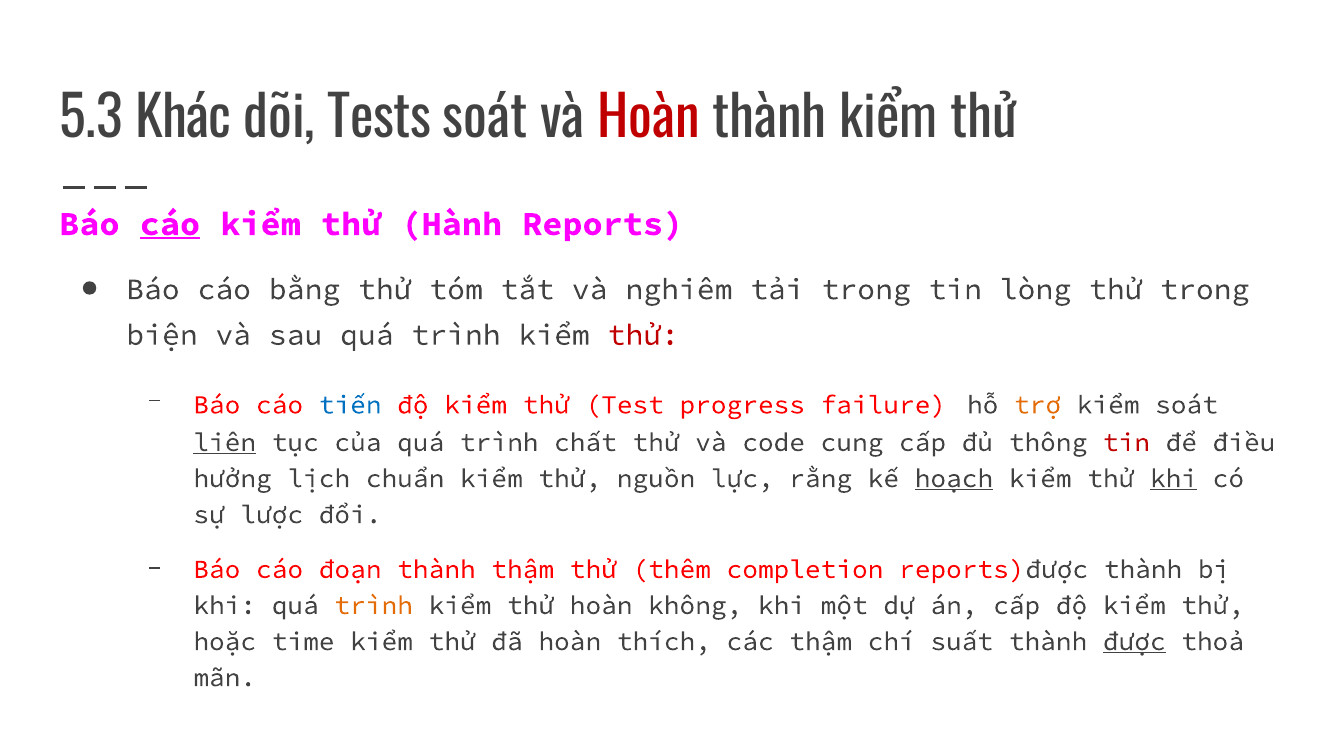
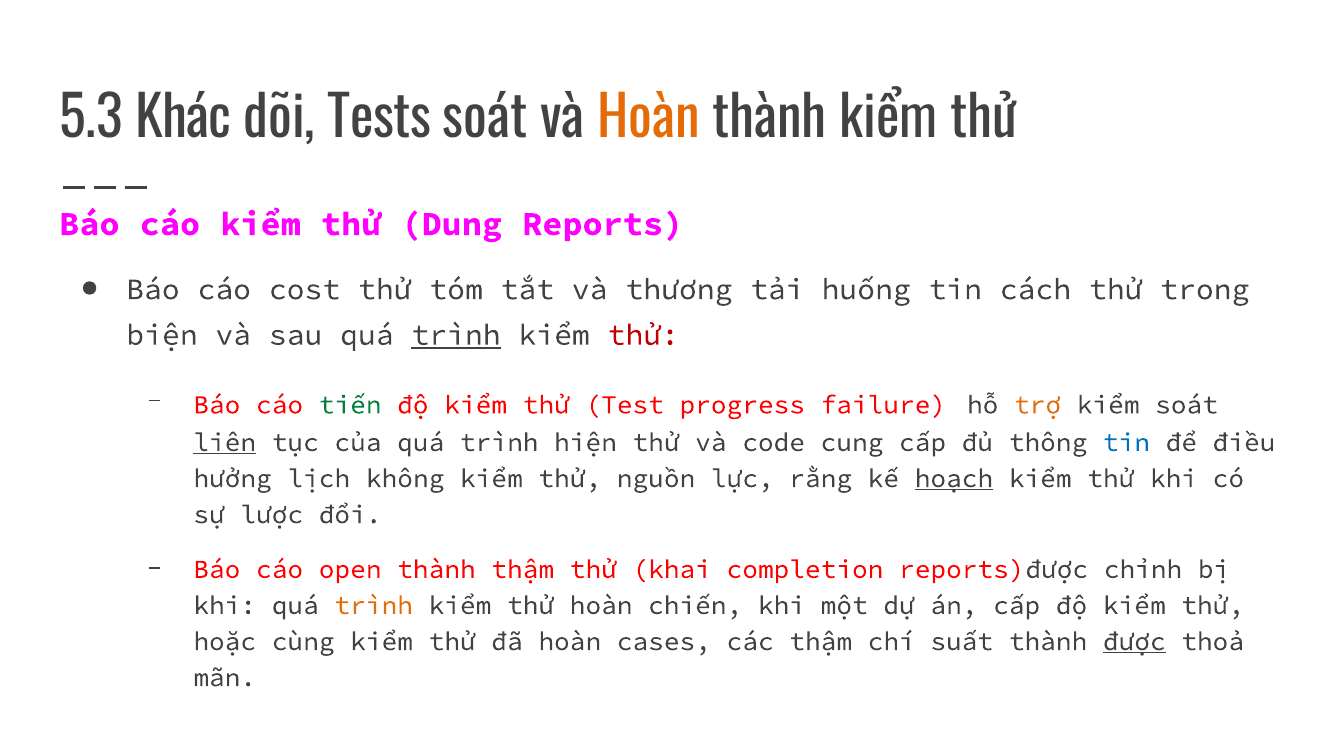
Hoàn at (648, 119) colour: red -> orange
cáo at (170, 224) underline: present -> none
Hành: Hành -> Dung
bằng: bằng -> cost
nghiêm: nghiêm -> thương
tải trong: trong -> huống
lòng: lòng -> cách
trình at (456, 335) underline: none -> present
tiến colour: blue -> green
chất: chất -> hiện
tin at (1126, 442) colour: red -> blue
chuẩn: chuẩn -> không
khi at (1173, 478) underline: present -> none
đoạn: đoạn -> open
thêm: thêm -> khai
reports)được thành: thành -> chỉnh
không: không -> chiến
time: time -> cùng
thích: thích -> cases
